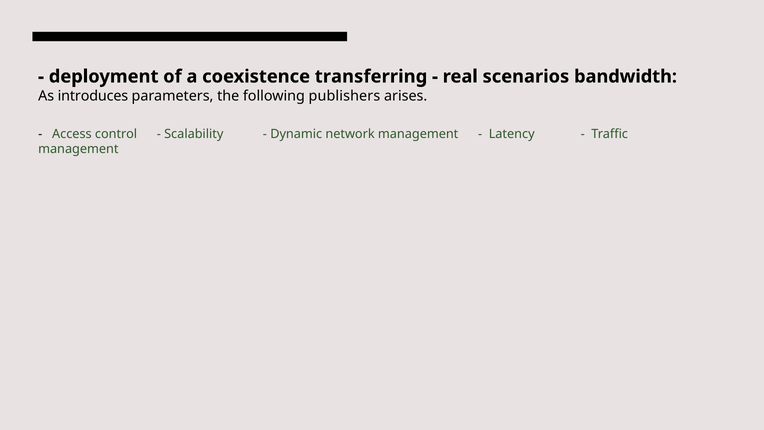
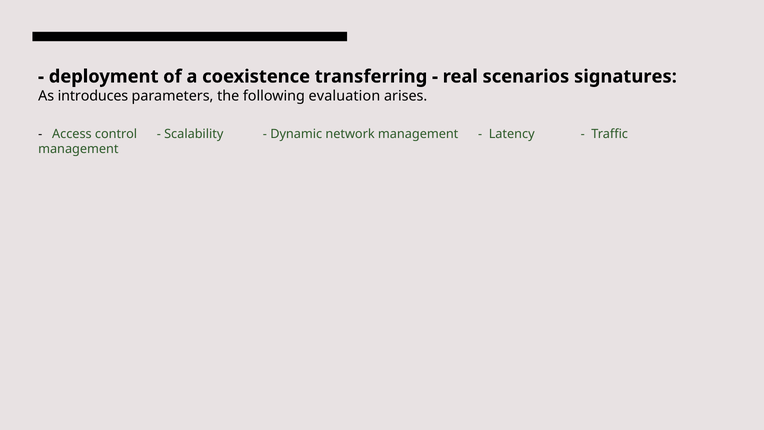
bandwidth: bandwidth -> signatures
publishers: publishers -> evaluation
